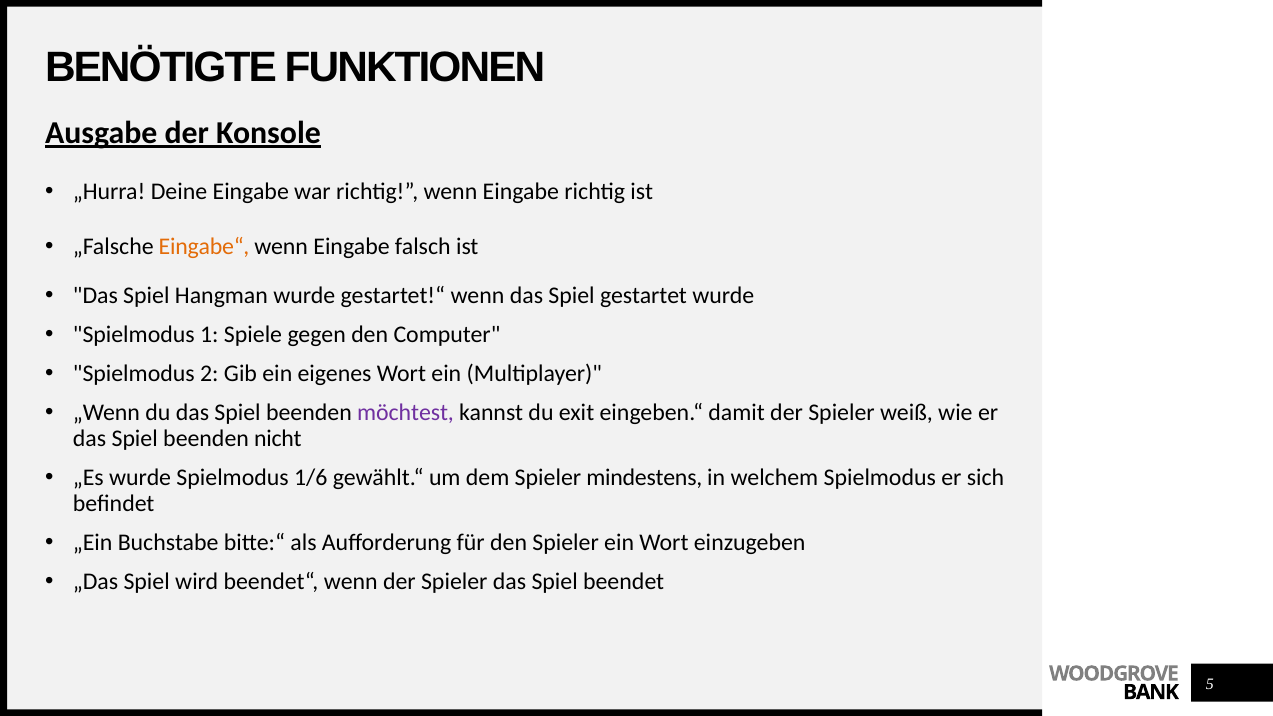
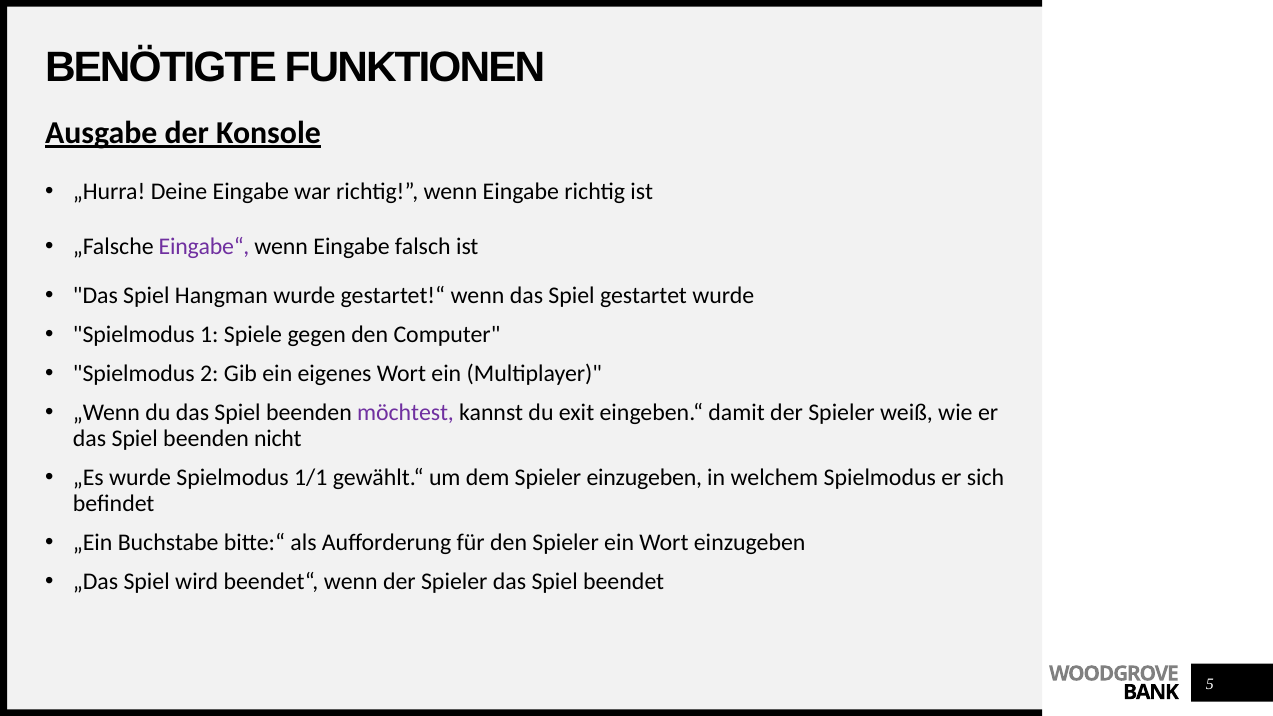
Eingabe“ colour: orange -> purple
1/6: 1/6 -> 1/1
Spieler mindestens: mindestens -> einzugeben
